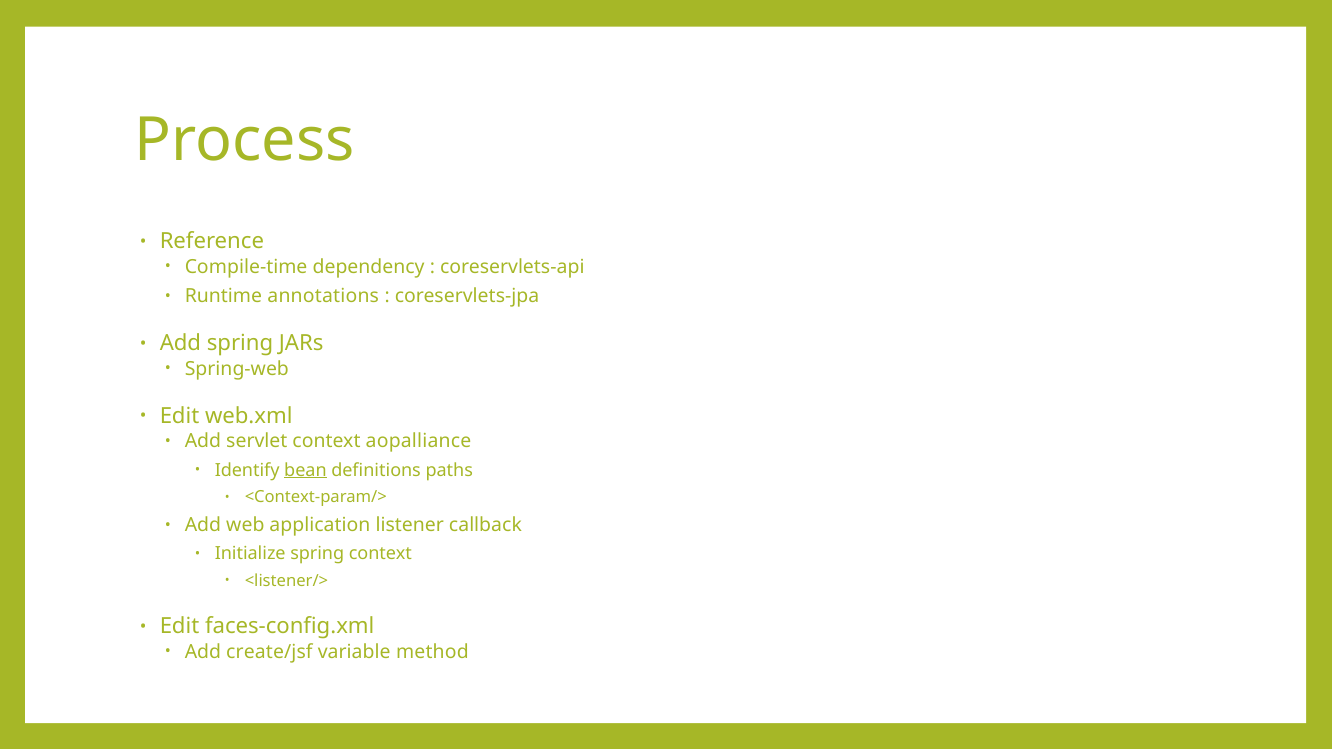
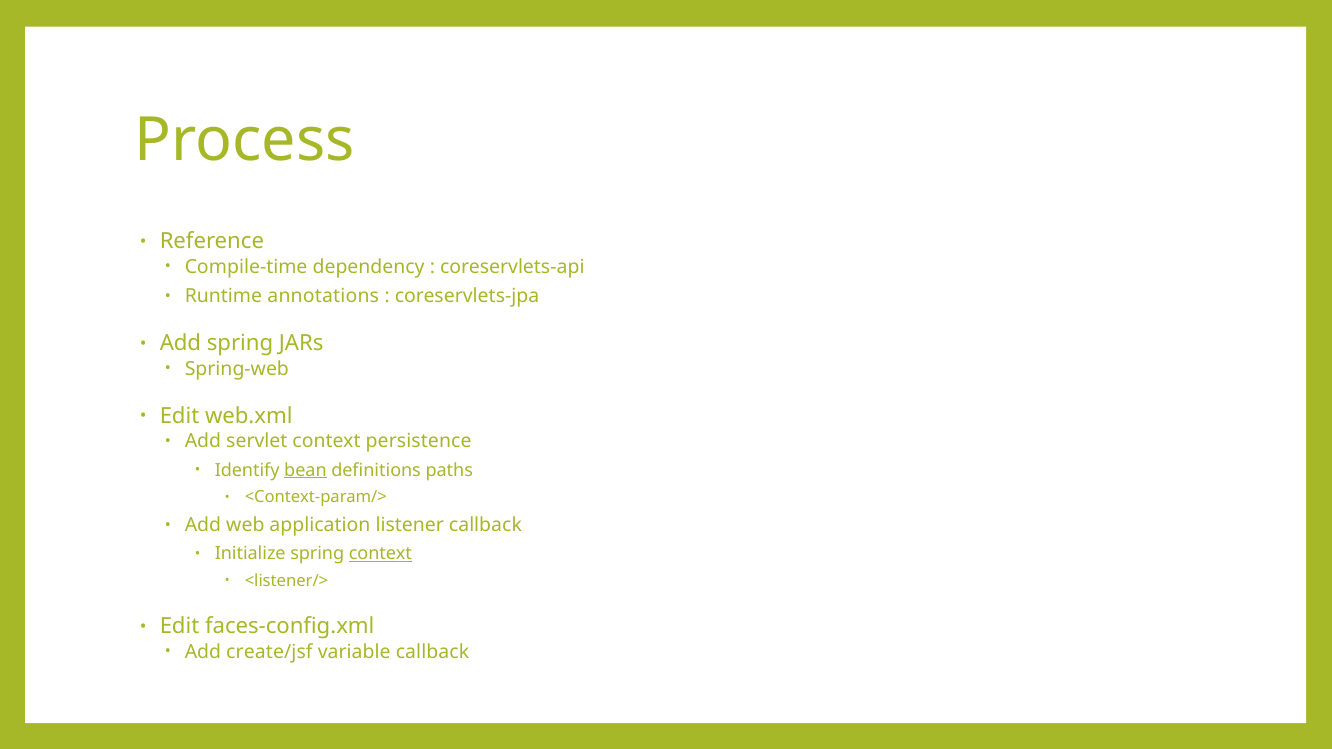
aopalliance: aopalliance -> persistence
context at (380, 554) underline: none -> present
variable method: method -> callback
